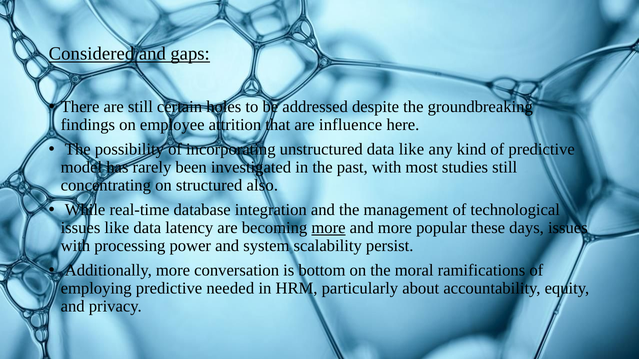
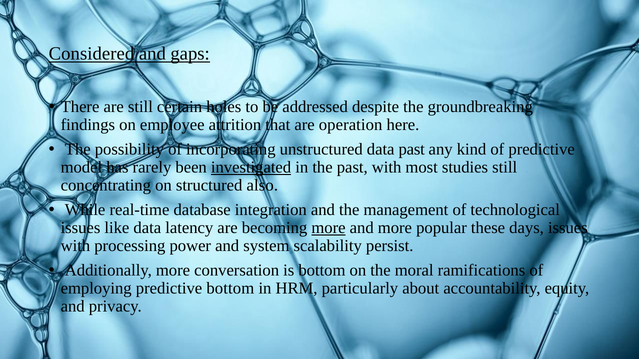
influence: influence -> operation
data like: like -> past
investigated underline: none -> present
predictive needed: needed -> bottom
